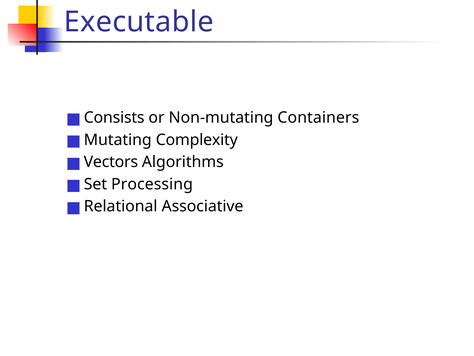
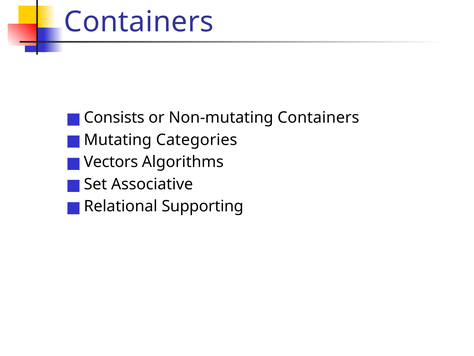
Executable at (139, 22): Executable -> Containers
Complexity: Complexity -> Categories
Processing: Processing -> Associative
Associative: Associative -> Supporting
